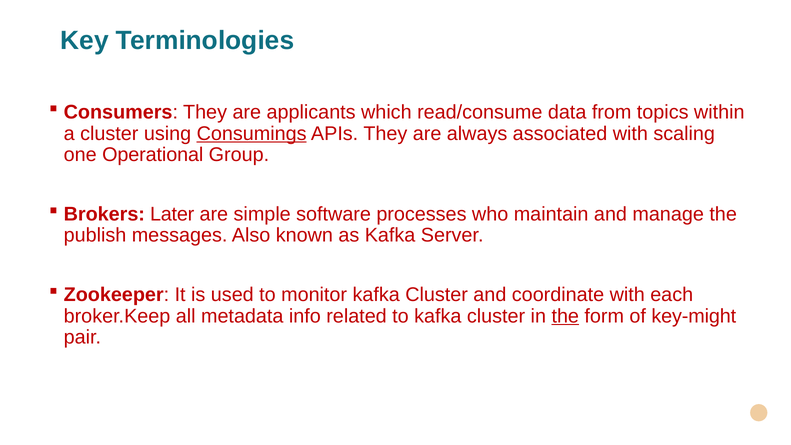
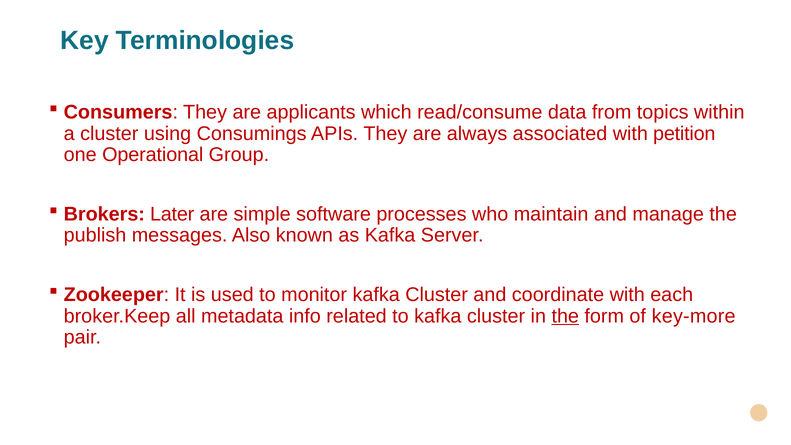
Consumings underline: present -> none
scaling: scaling -> petition
key-might: key-might -> key-more
